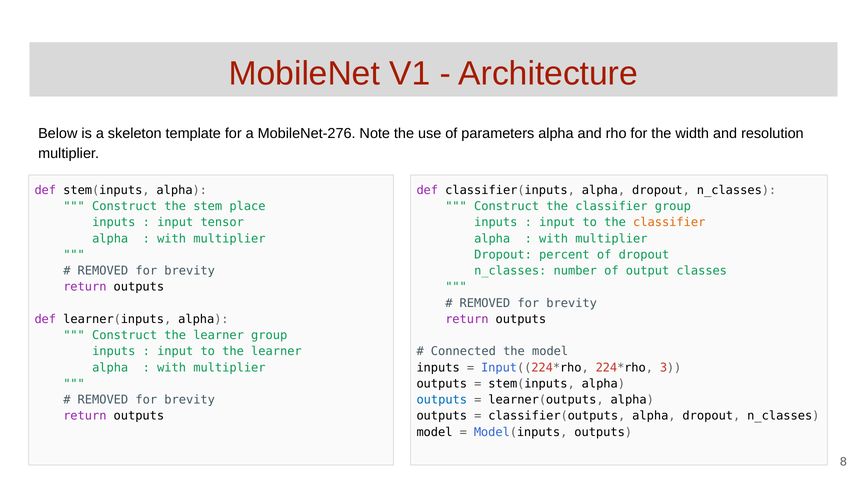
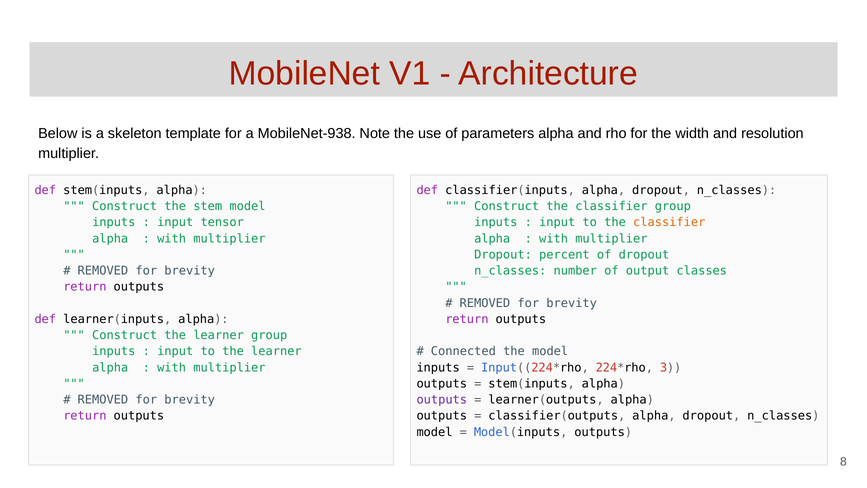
MobileNet-276: MobileNet-276 -> MobileNet-938
stem place: place -> model
outputs at (442, 400) colour: blue -> purple
